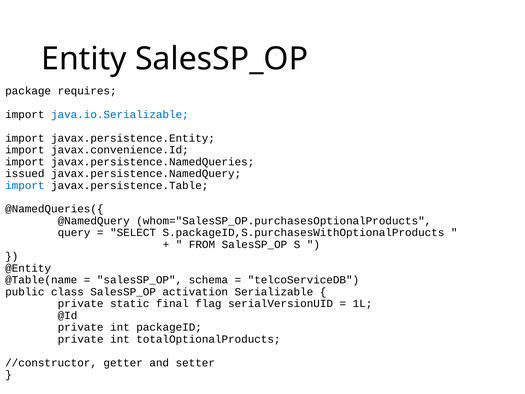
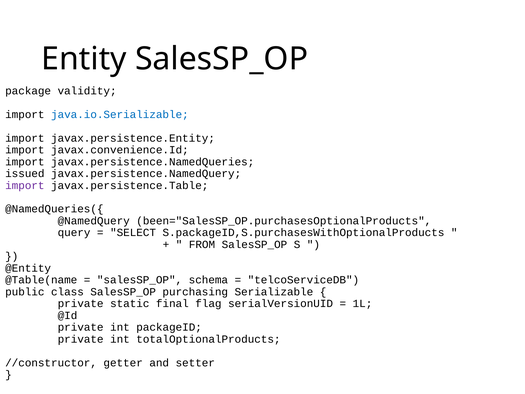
requires: requires -> validity
import at (25, 185) colour: blue -> purple
whom="SalesSP_OP.purchasesOptionalProducts: whom="SalesSP_OP.purchasesOptionalProducts -> been="SalesSP_OP.purchasesOptionalProducts
activation: activation -> purchasing
